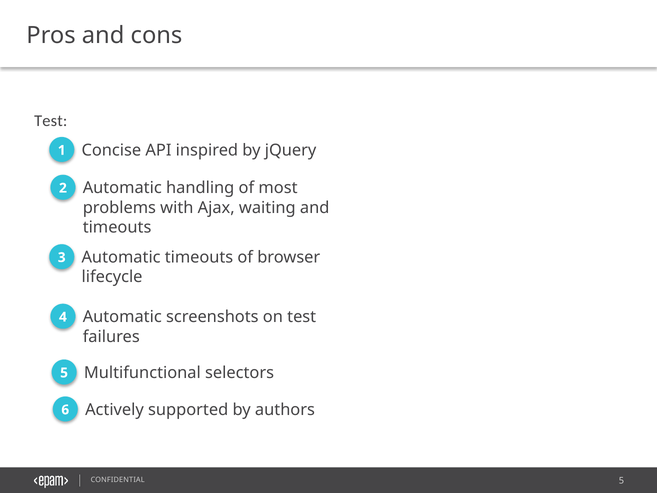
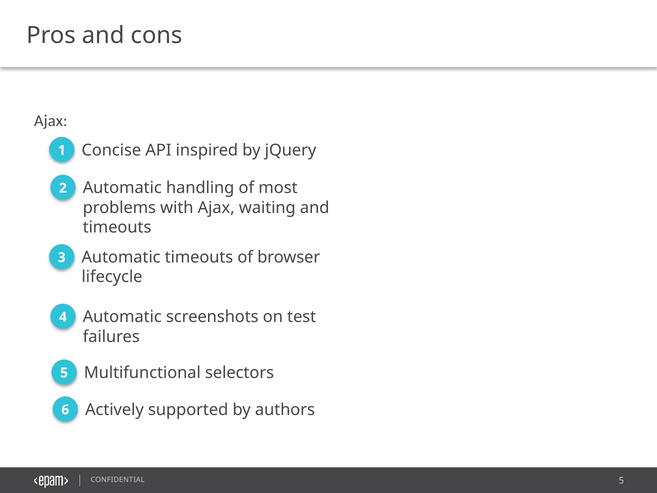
Test at (51, 121): Test -> Ajax
